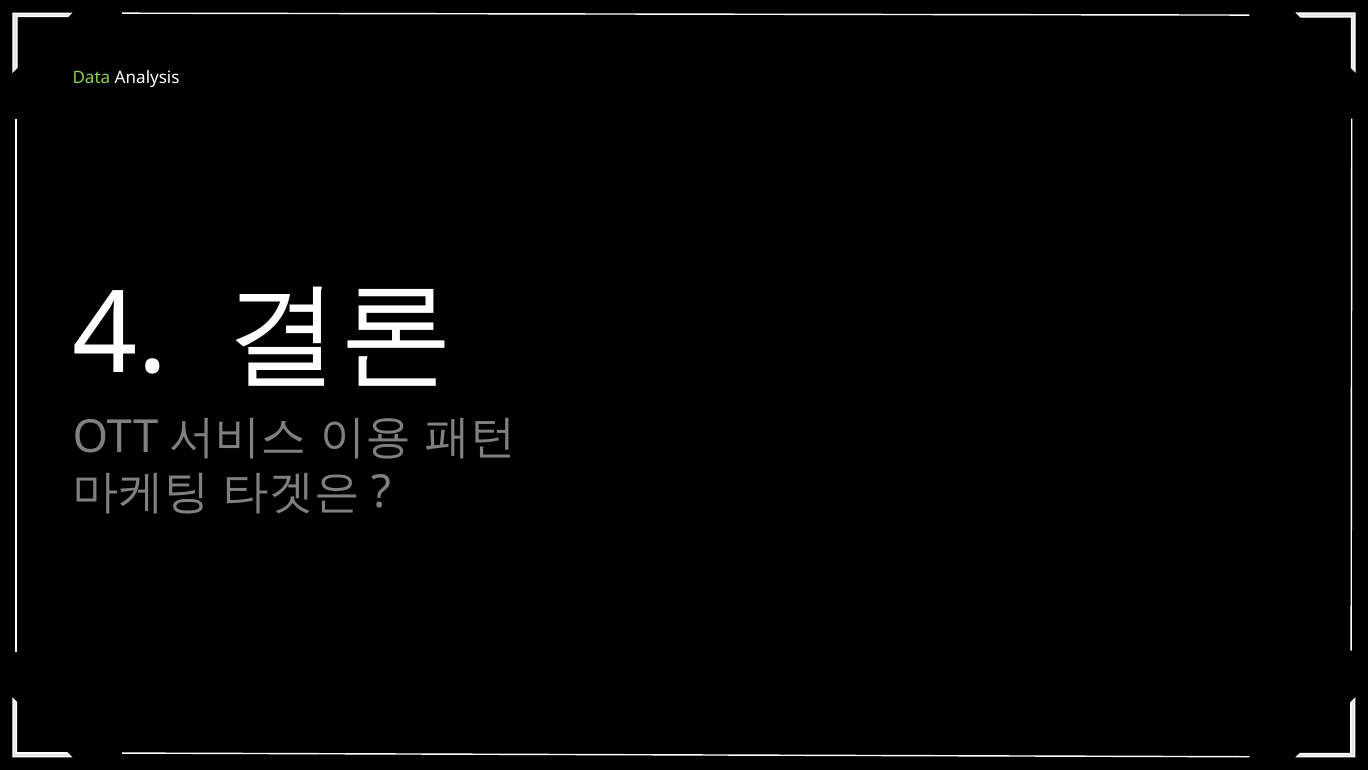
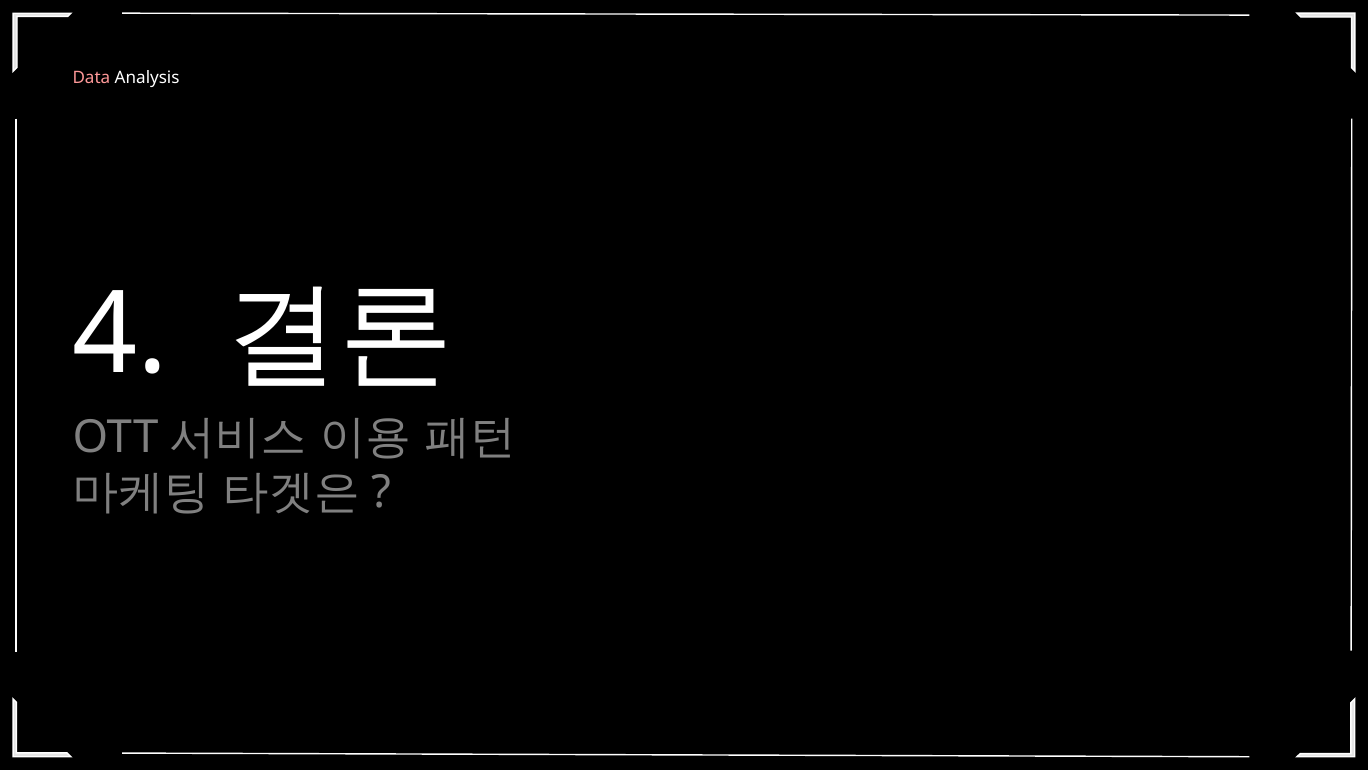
Data colour: light green -> pink
